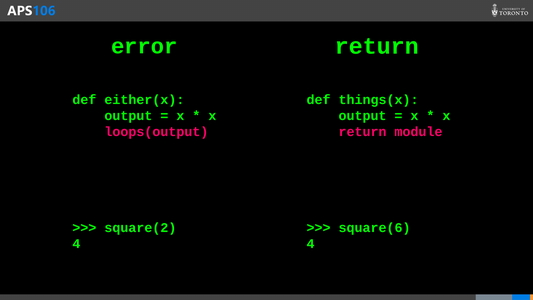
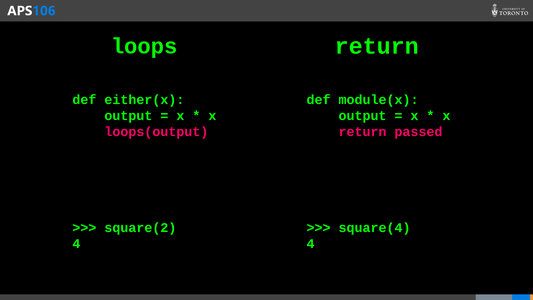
error: error -> loops
things(x: things(x -> module(x
module: module -> passed
square(6: square(6 -> square(4
